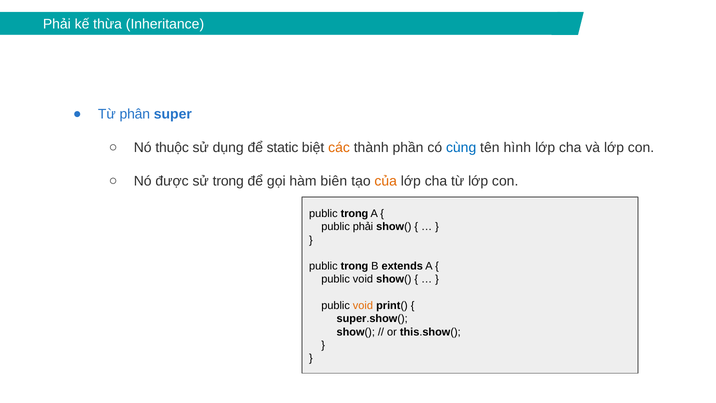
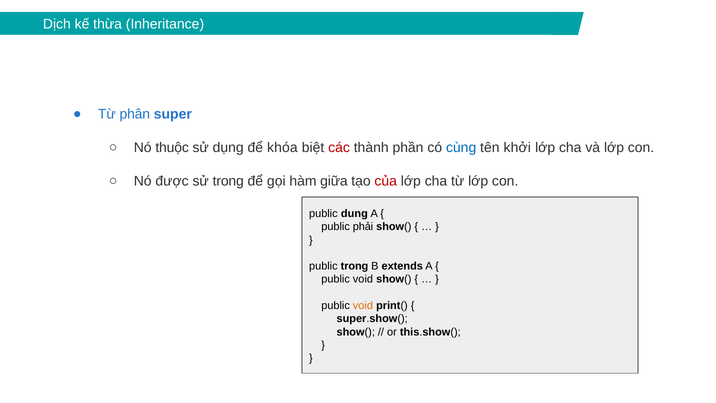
Phải at (57, 24): Phải -> Dịch
static: static -> khóa
các colour: orange -> red
hình: hình -> khởi
biên: biên -> giữa
của colour: orange -> red
trong at (355, 214): trong -> dung
